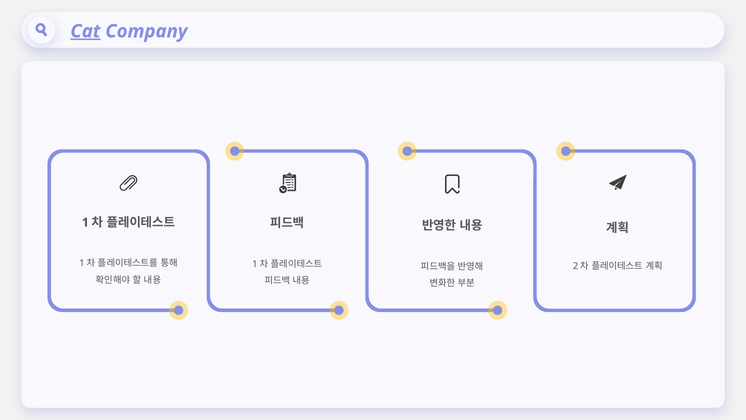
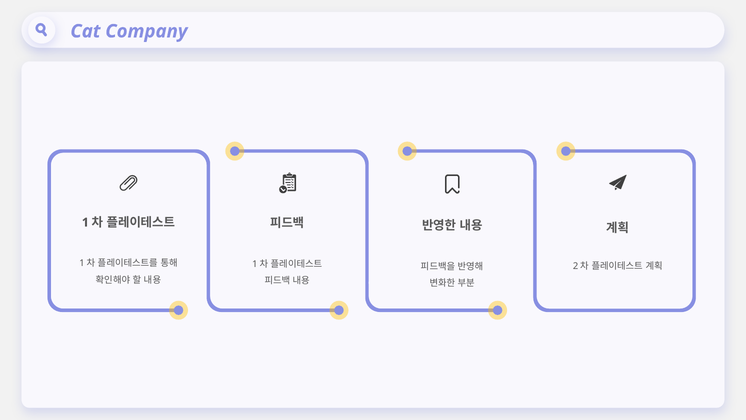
Cat underline: present -> none
